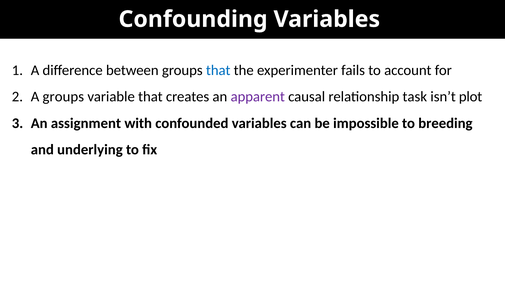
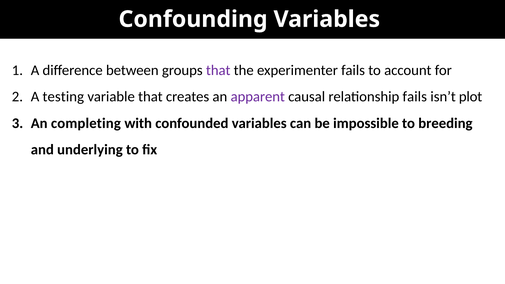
that at (218, 70) colour: blue -> purple
A groups: groups -> testing
relationship task: task -> fails
assignment: assignment -> completing
